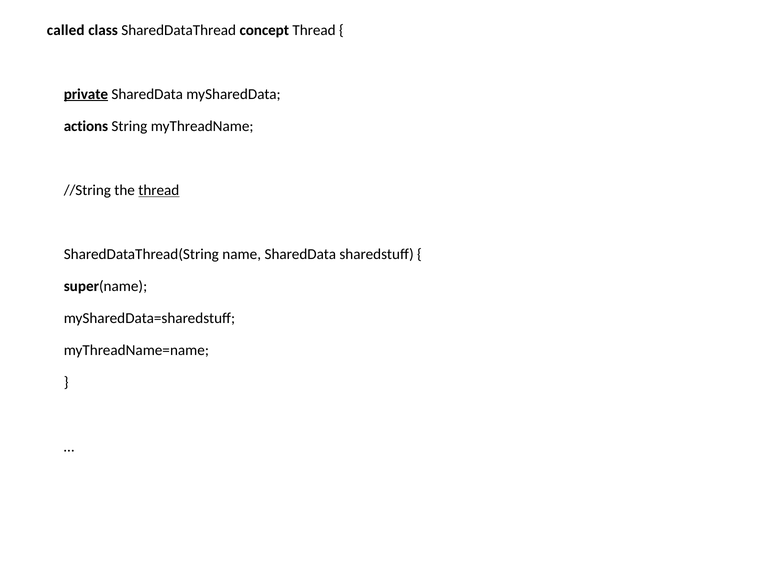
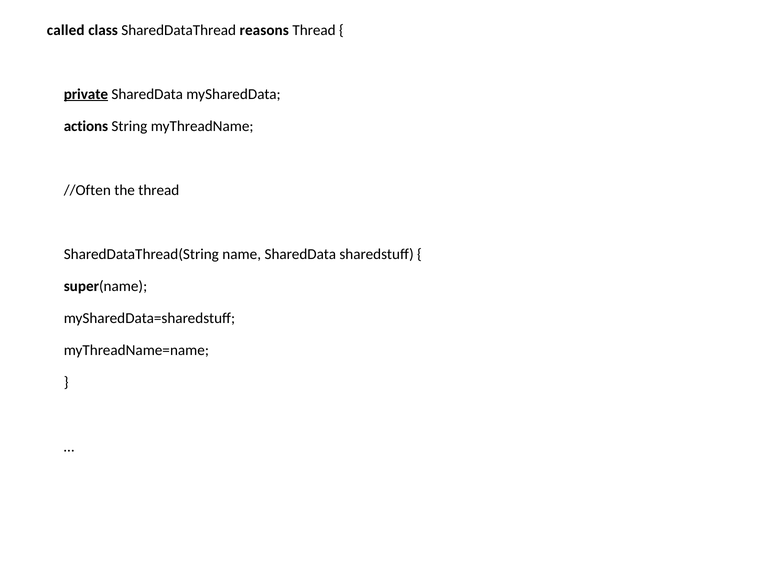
concept: concept -> reasons
//String: //String -> //Often
thread at (159, 190) underline: present -> none
